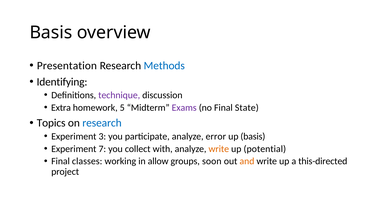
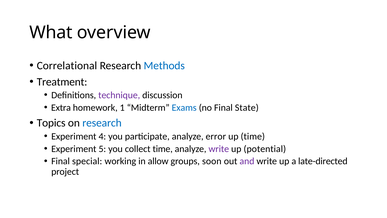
Basis at (51, 33): Basis -> What
Presentation: Presentation -> Correlational
Identifying: Identifying -> Treatment
5: 5 -> 1
Exams colour: purple -> blue
3: 3 -> 4
up basis: basis -> time
7: 7 -> 5
collect with: with -> time
write at (219, 149) colour: orange -> purple
classes: classes -> special
and colour: orange -> purple
this-directed: this-directed -> late-directed
